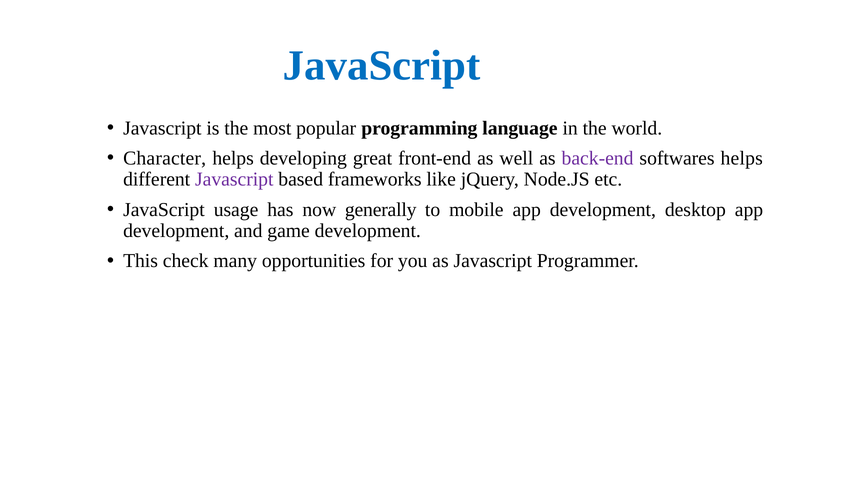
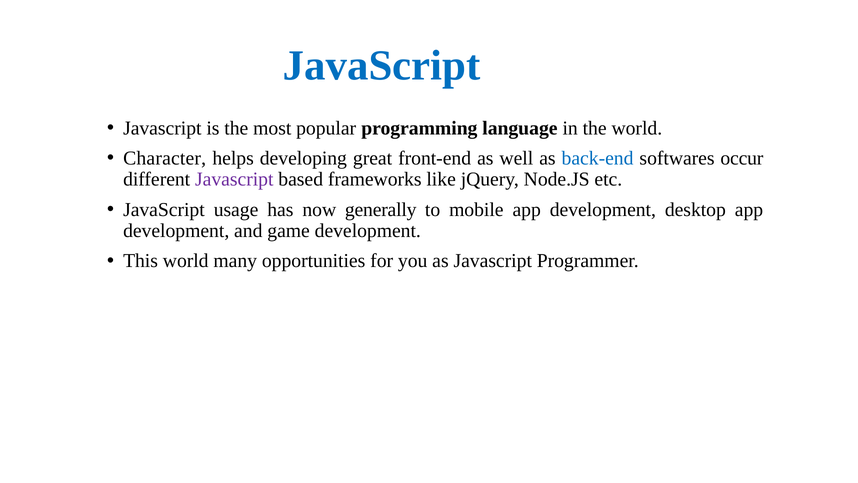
back-end colour: purple -> blue
softwares helps: helps -> occur
This check: check -> world
